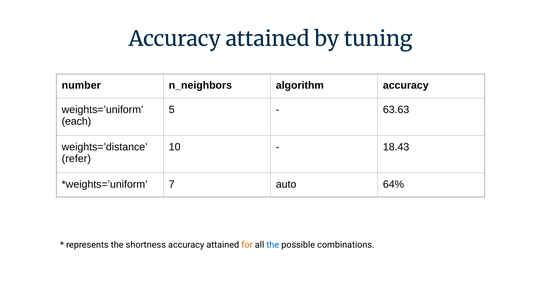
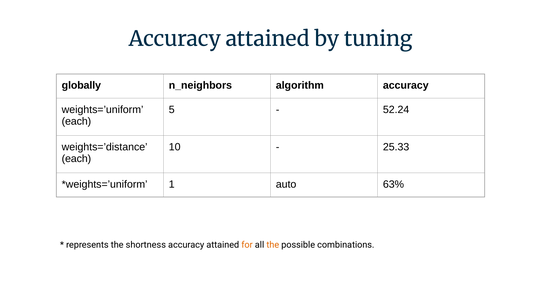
number: number -> globally
63.63: 63.63 -> 52.24
18.43: 18.43 -> 25.33
refer at (76, 159): refer -> each
7: 7 -> 1
64%: 64% -> 63%
the at (273, 245) colour: blue -> orange
